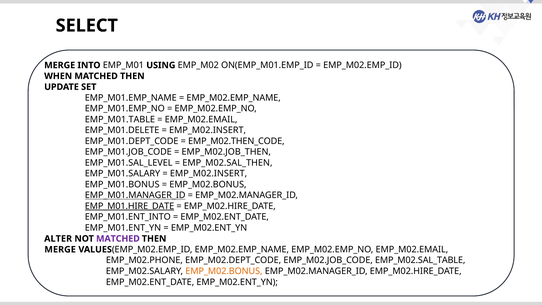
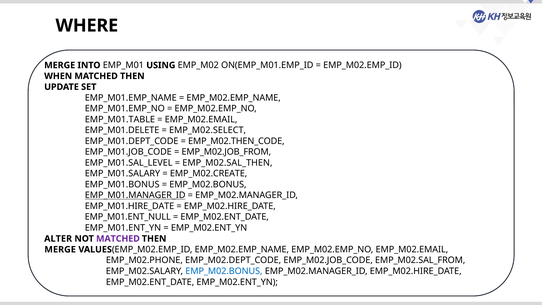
SELECT: SELECT -> WHERE
EMP_M02.INSERT at (208, 130): EMP_M02.INSERT -> EMP_M02.SELECT
EMP_M02.JOB_THEN: EMP_M02.JOB_THEN -> EMP_M02.JOB_FROM
EMP_M02.INSERT at (209, 174): EMP_M02.INSERT -> EMP_M02.CREATE
EMP_M01.HIRE_DATE underline: present -> none
EMP_M01.ENT_INTO: EMP_M01.ENT_INTO -> EMP_M01.ENT_NULL
EMP_M02.SAL_TABLE: EMP_M02.SAL_TABLE -> EMP_M02.SAL_FROM
EMP_M02.BONUS at (224, 271) colour: orange -> blue
